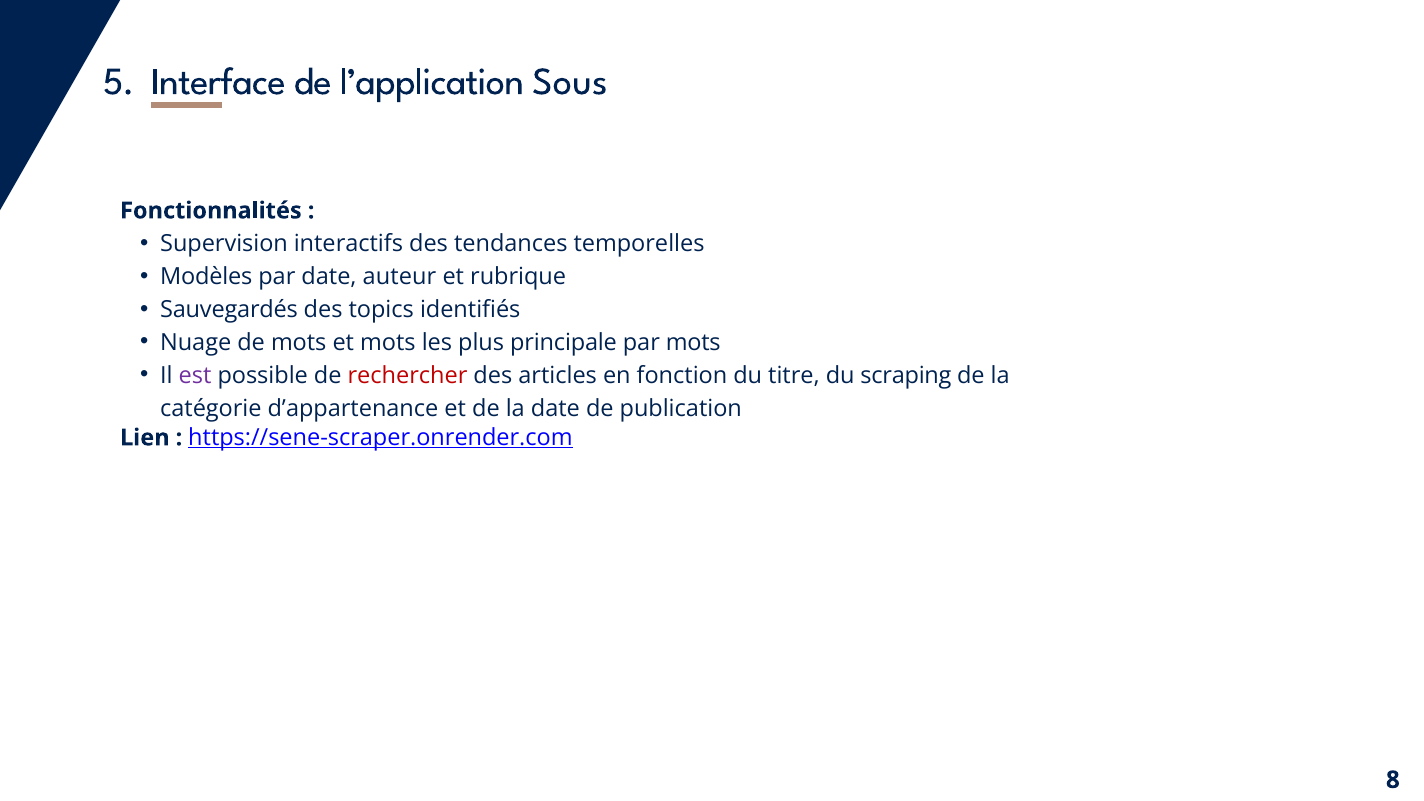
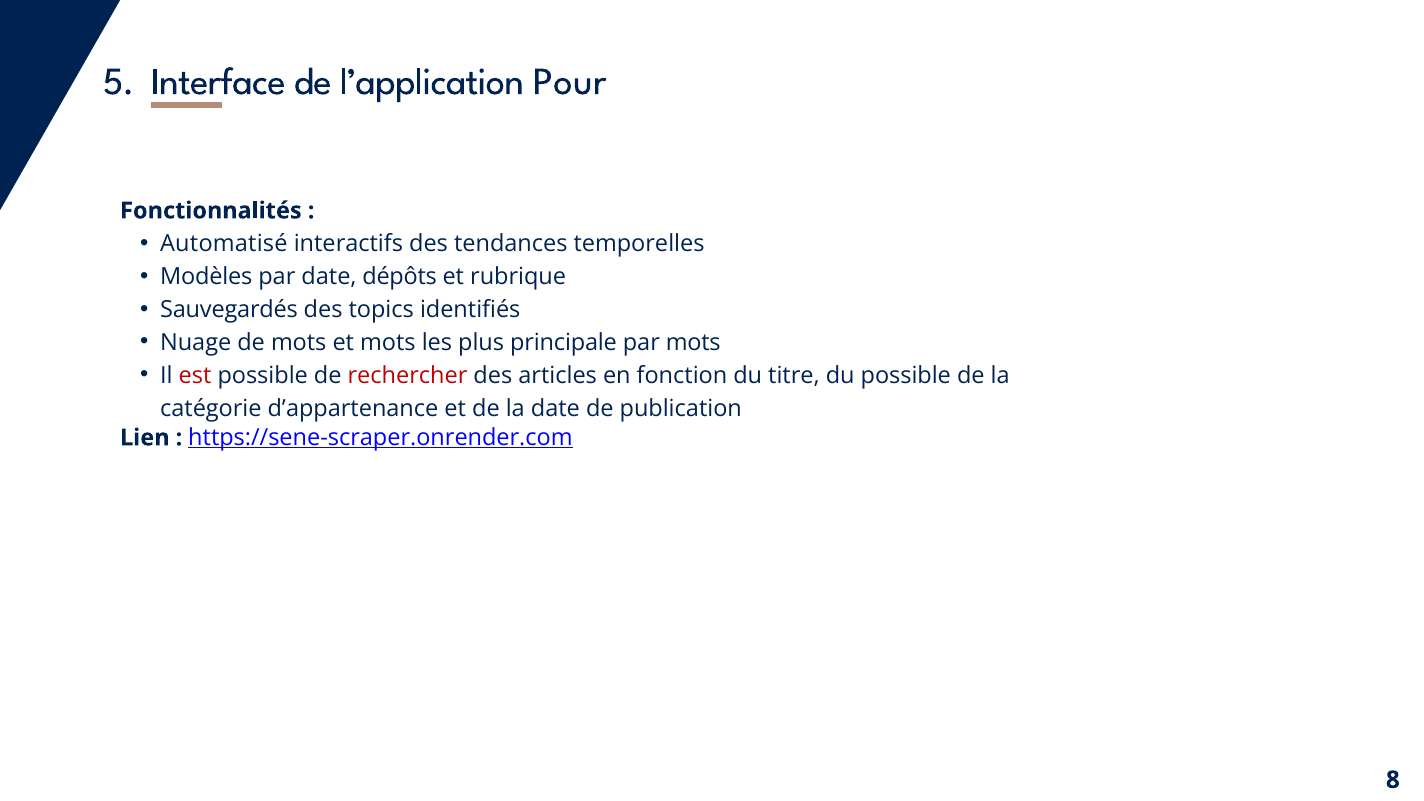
Sous: Sous -> Pour
Supervision: Supervision -> Automatisé
auteur: auteur -> dépôts
est colour: purple -> red
du scraping: scraping -> possible
